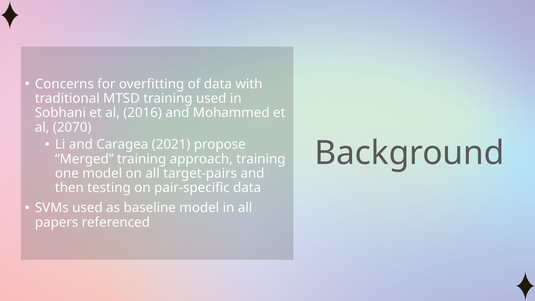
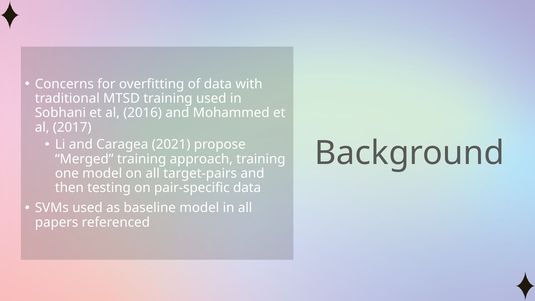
2070: 2070 -> 2017
